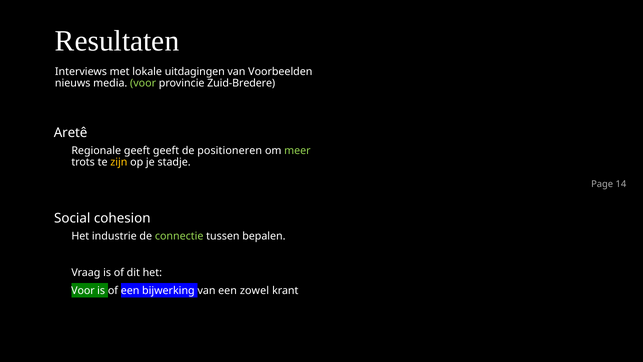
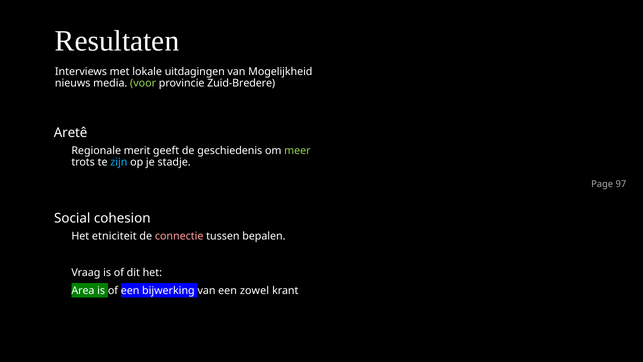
Voorbeelden: Voorbeelden -> Mogelijkheid
Regionale geeft: geeft -> merit
positioneren: positioneren -> geschiedenis
zijn colour: yellow -> light blue
14: 14 -> 97
industrie: industrie -> etniciteit
connectie colour: light green -> pink
Voor at (83, 291): Voor -> Area
